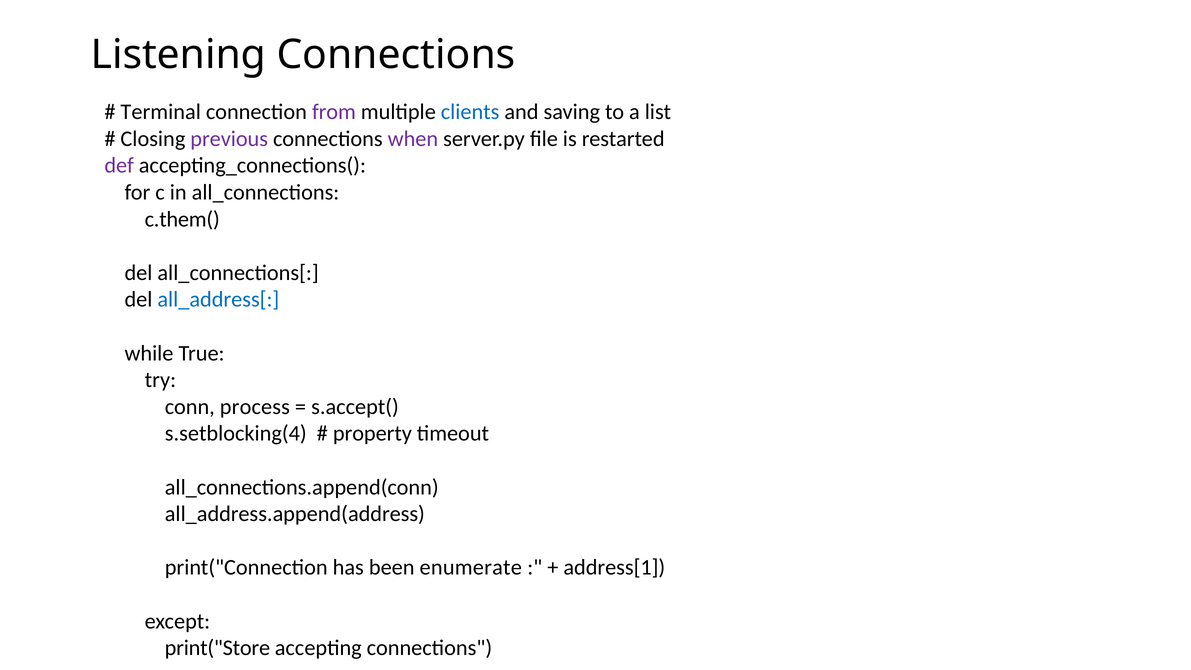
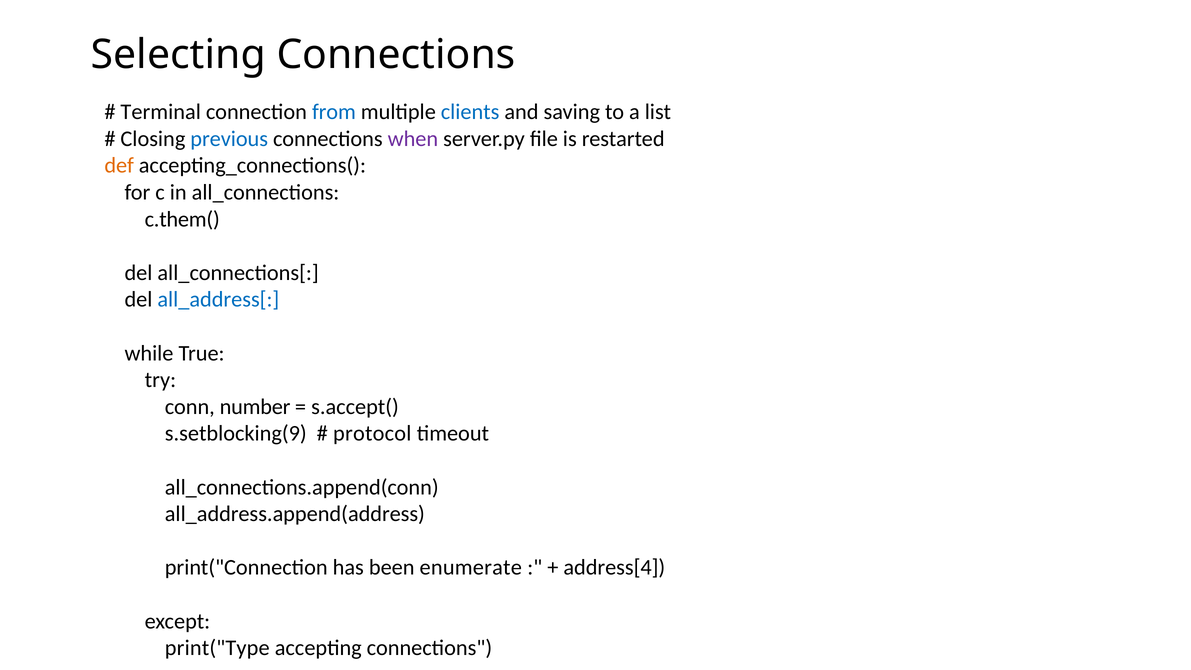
Listening: Listening -> Selecting
from colour: purple -> blue
previous colour: purple -> blue
def colour: purple -> orange
process: process -> number
s.setblocking(4: s.setblocking(4 -> s.setblocking(9
property: property -> protocol
address[1: address[1 -> address[4
print("Store: print("Store -> print("Type
